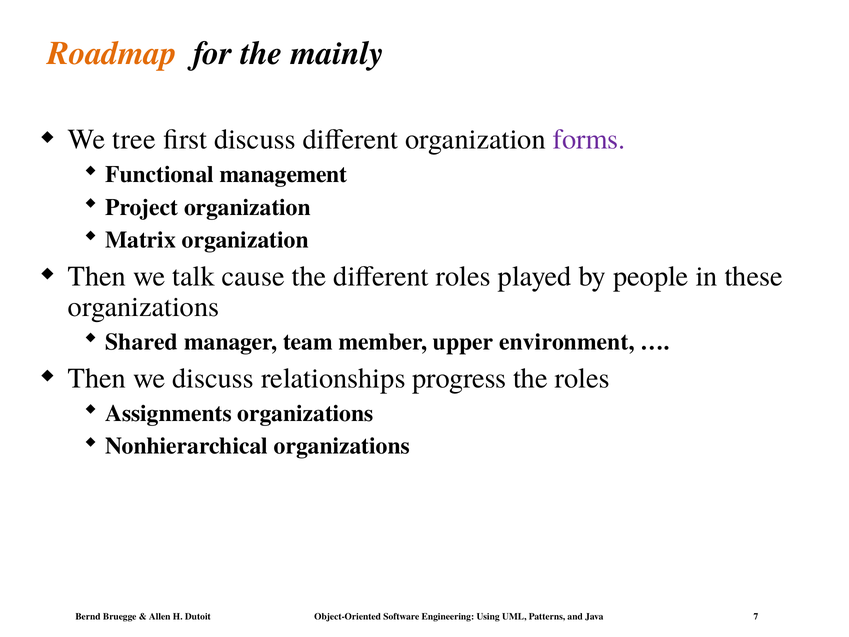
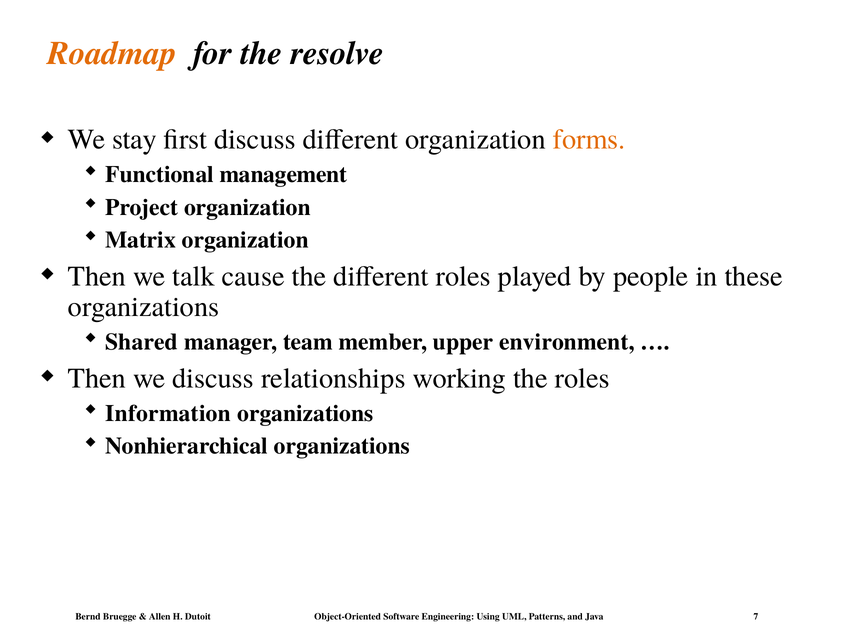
mainly: mainly -> resolve
tree: tree -> stay
forms colour: purple -> orange
progress: progress -> working
Assignments: Assignments -> Information
